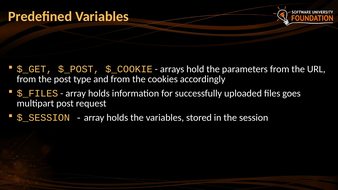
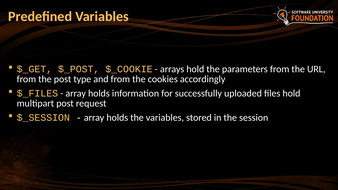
files goes: goes -> hold
